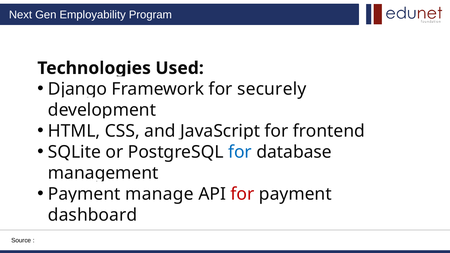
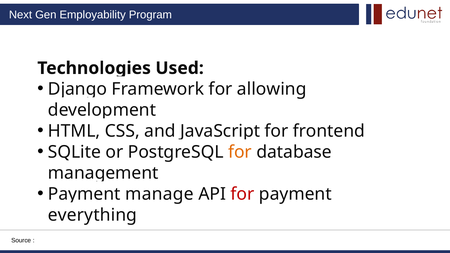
securely: securely -> allowing
for at (240, 152) colour: blue -> orange
dashboard: dashboard -> everything
